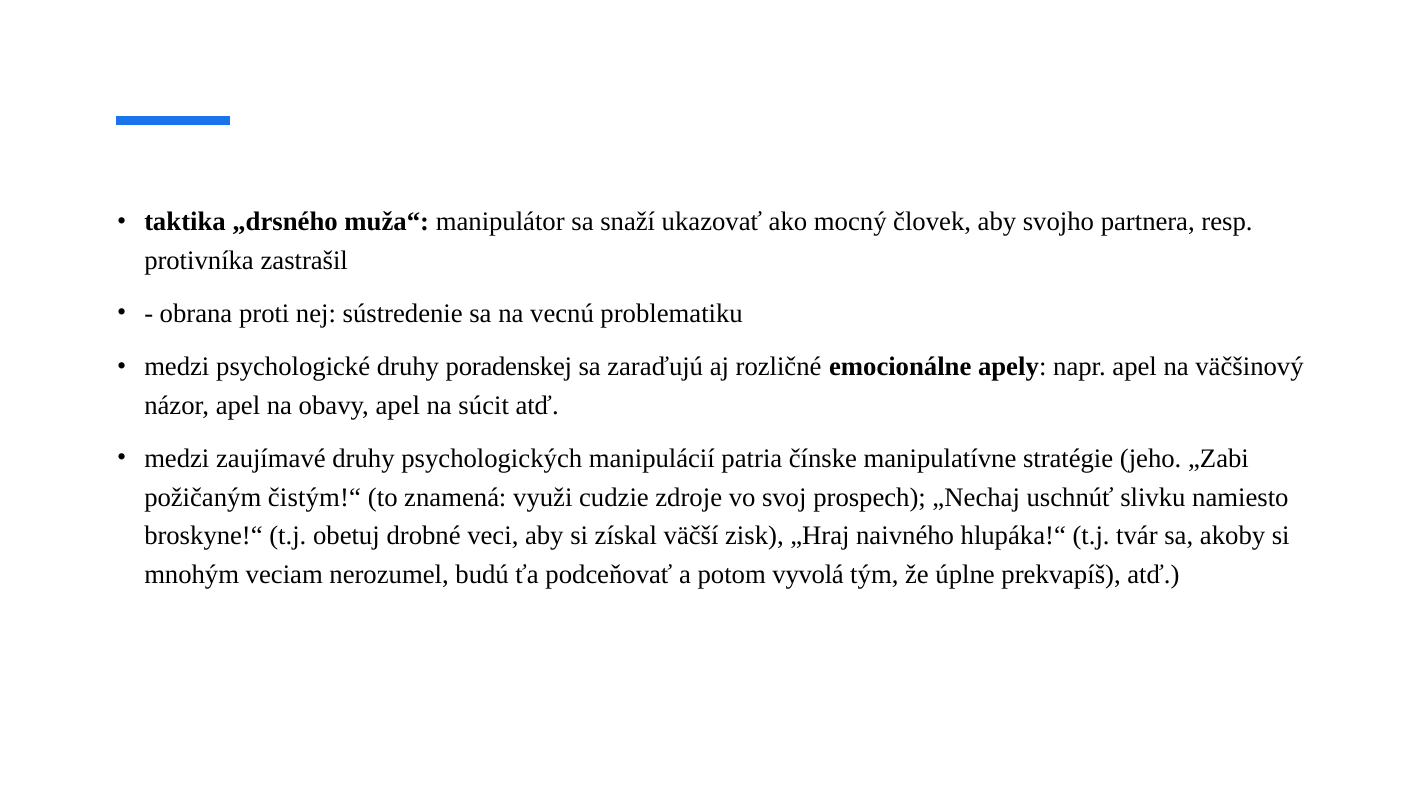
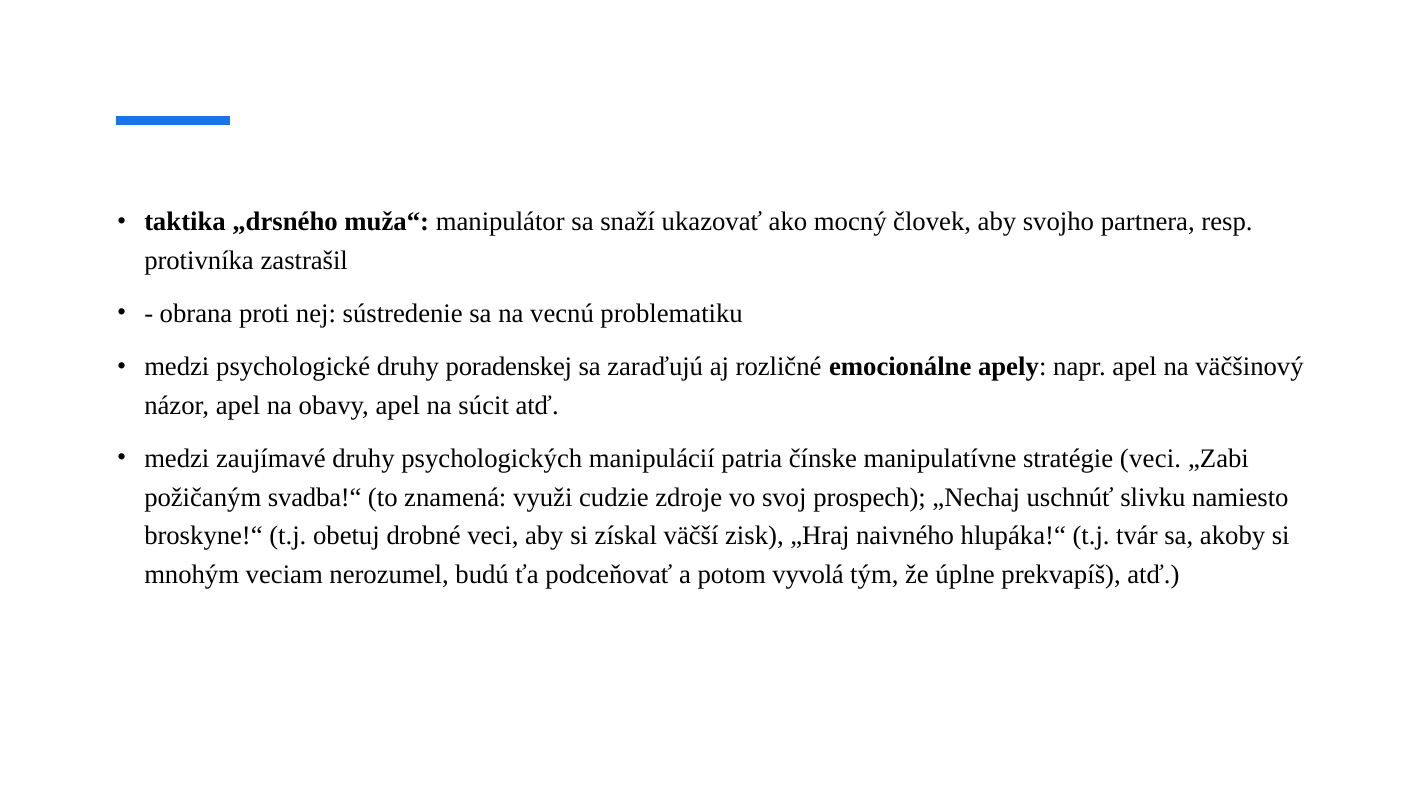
stratégie jeho: jeho -> veci
čistým!“: čistým!“ -> svadba!“
